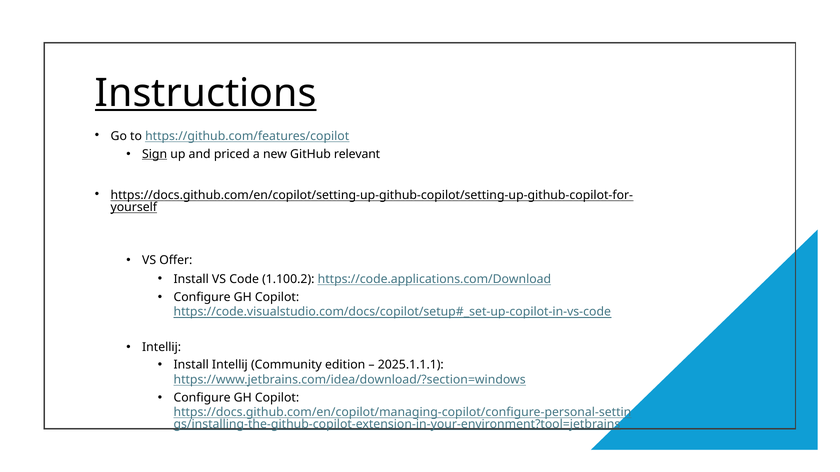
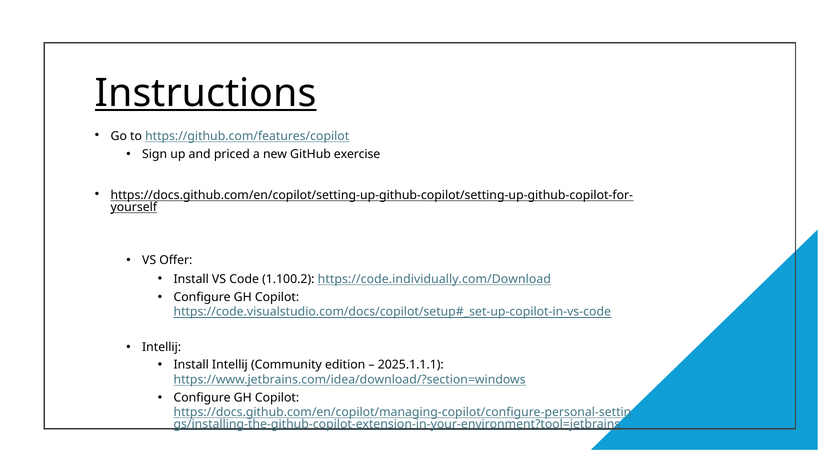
Sign underline: present -> none
relevant: relevant -> exercise
https://code.applications.com/Download: https://code.applications.com/Download -> https://code.individually.com/Download
